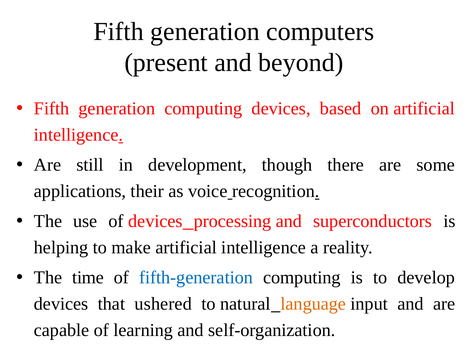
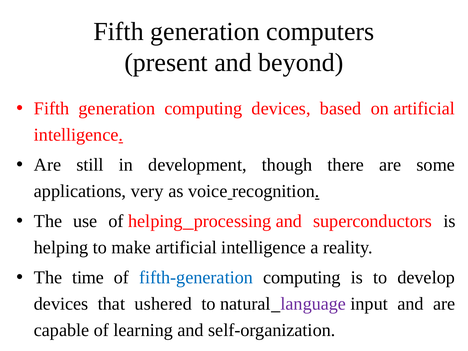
their: their -> very
of devices: devices -> helping
language colour: orange -> purple
